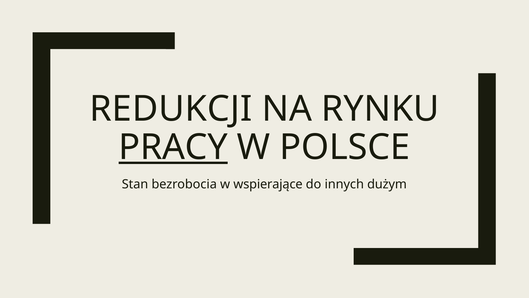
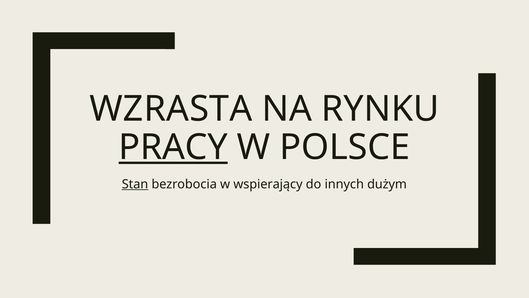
REDUKCJI: REDUKCJI -> WZRASTA
Stan underline: none -> present
wspierające: wspierające -> wspierający
